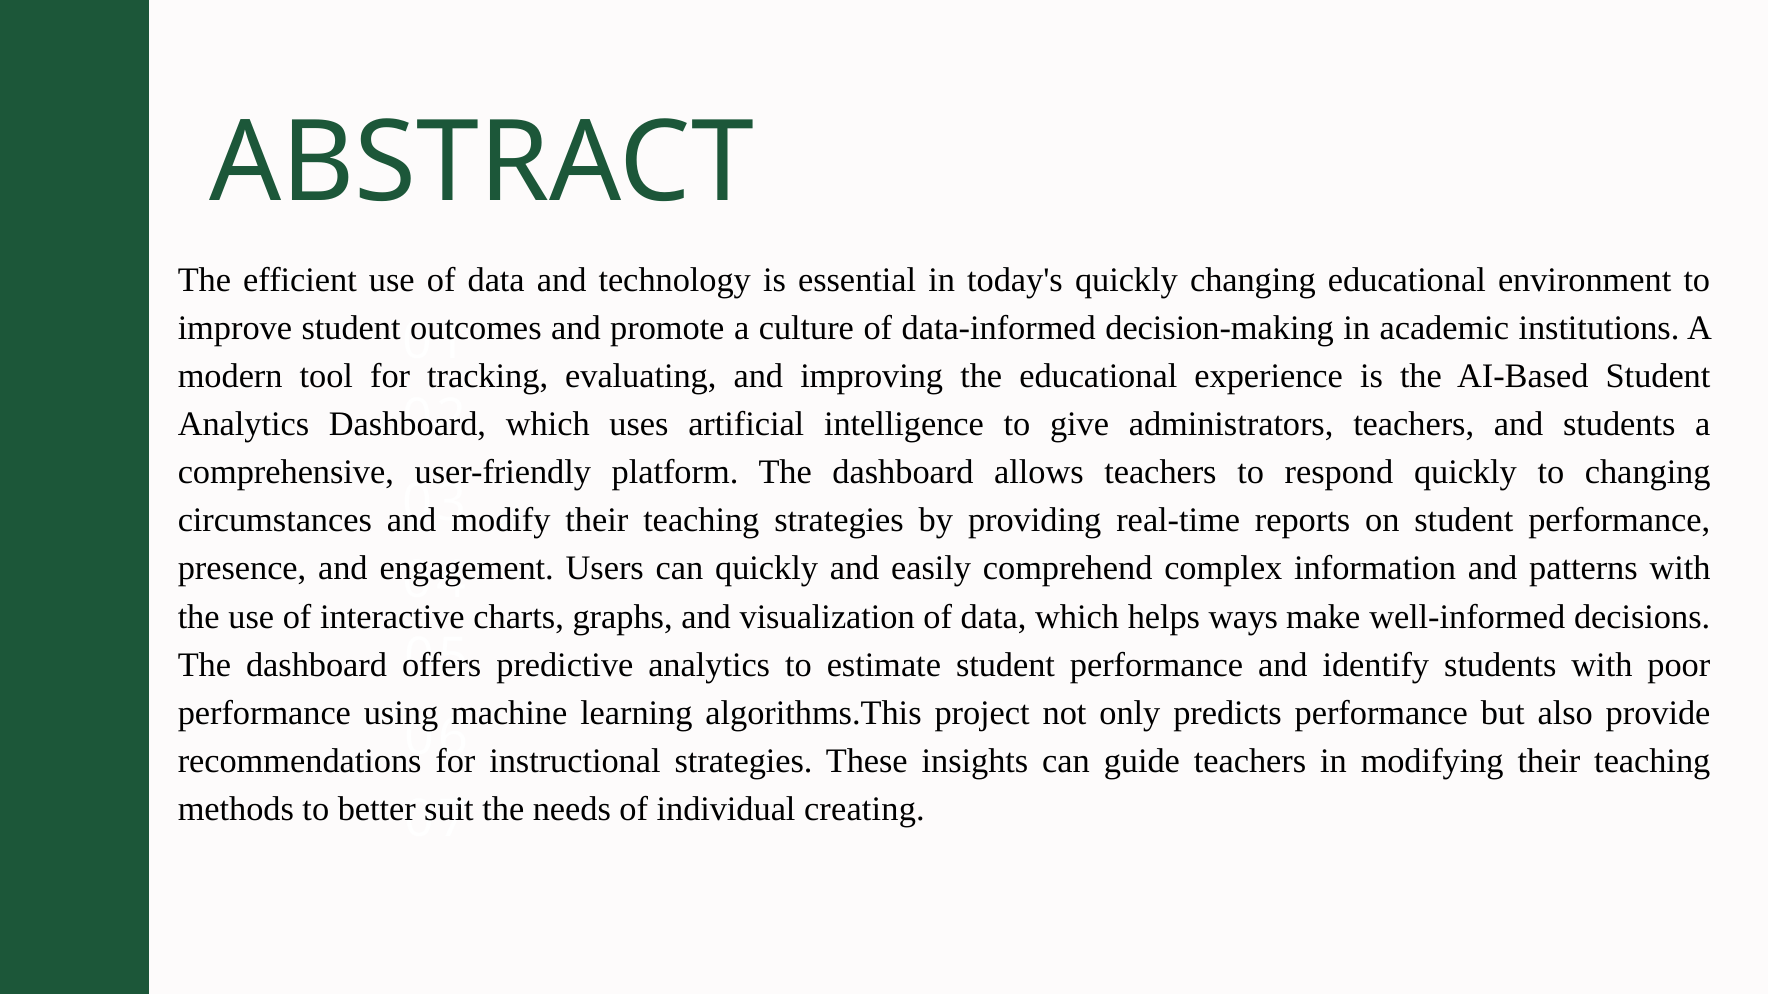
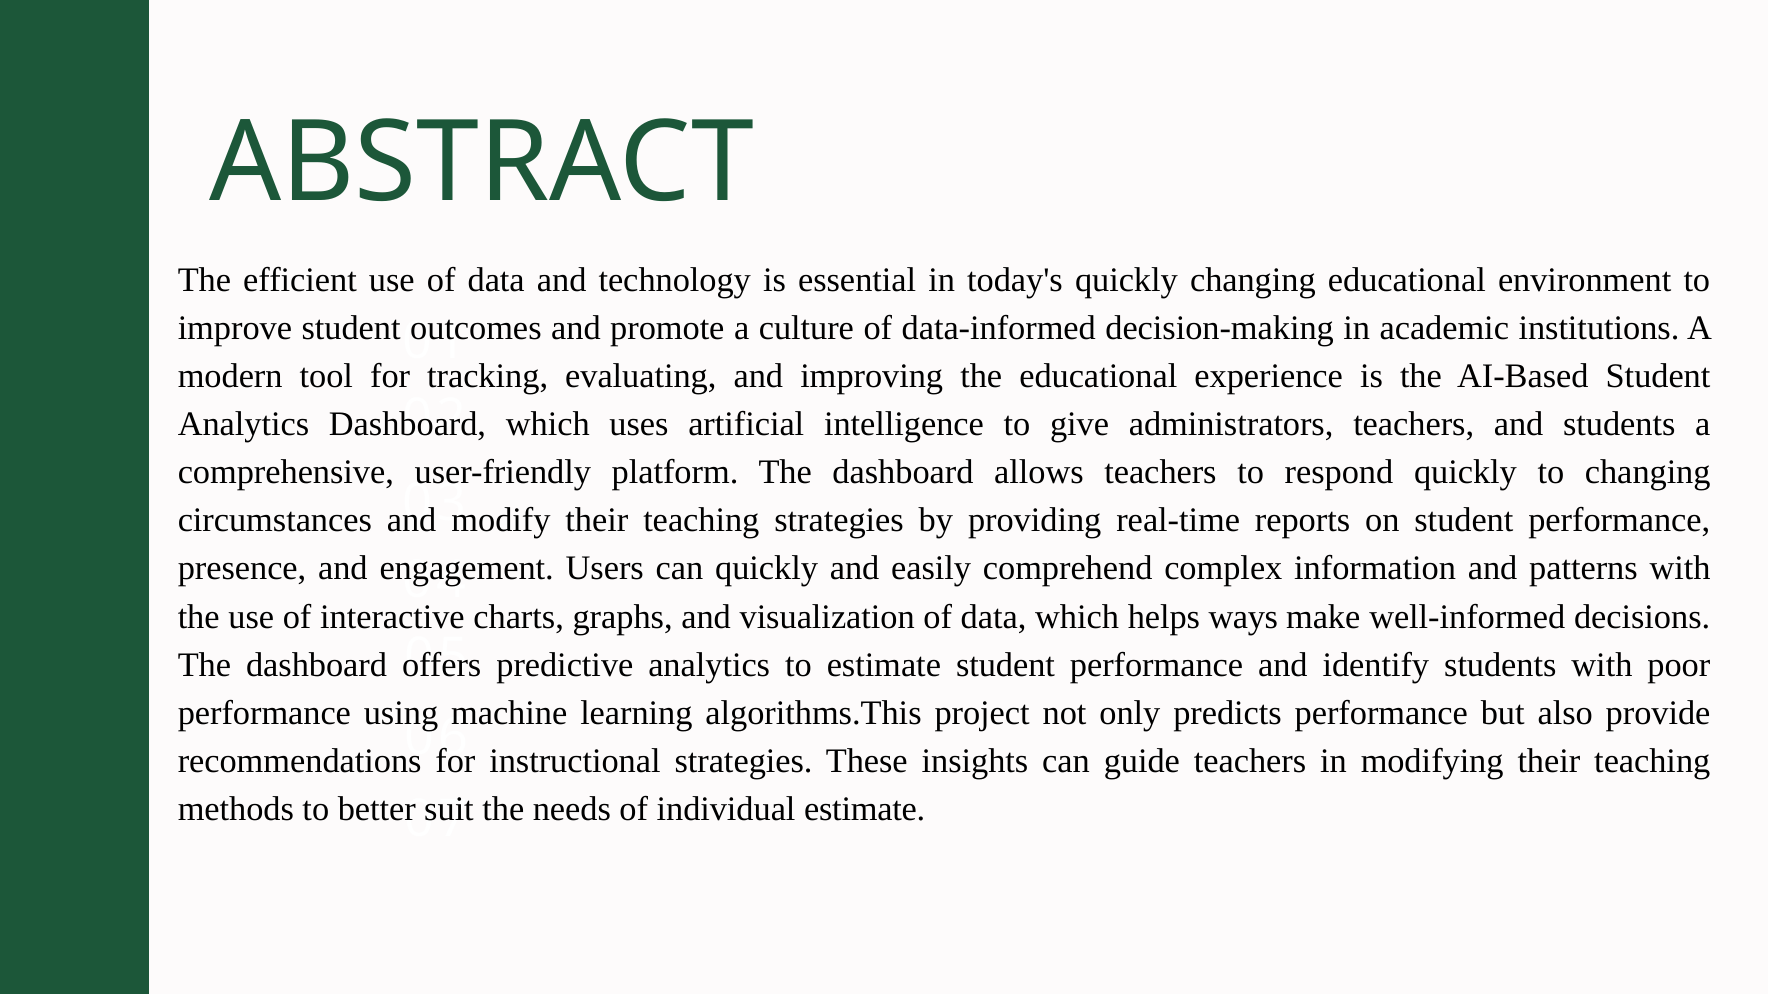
individual creating: creating -> estimate
